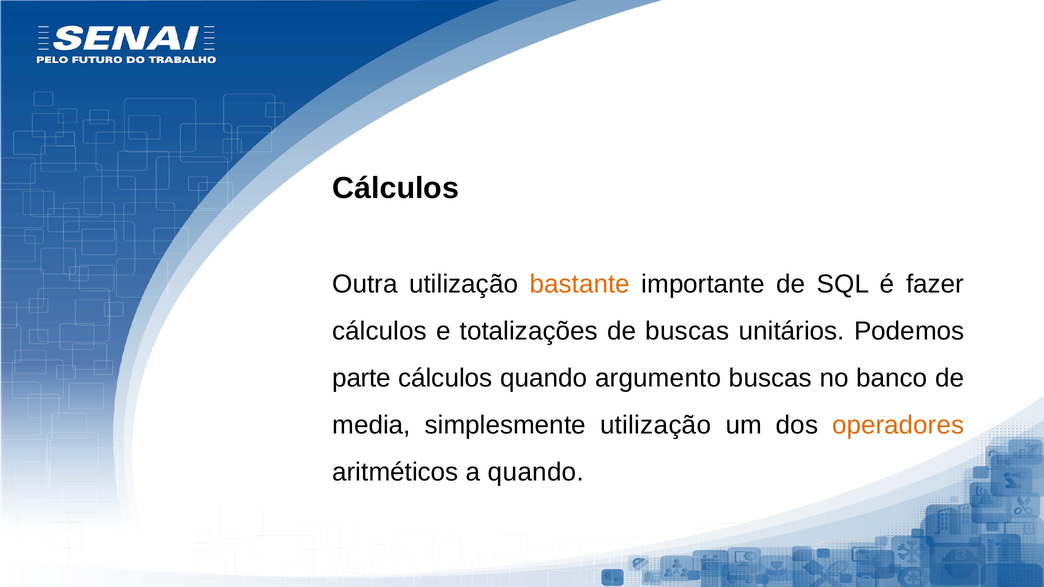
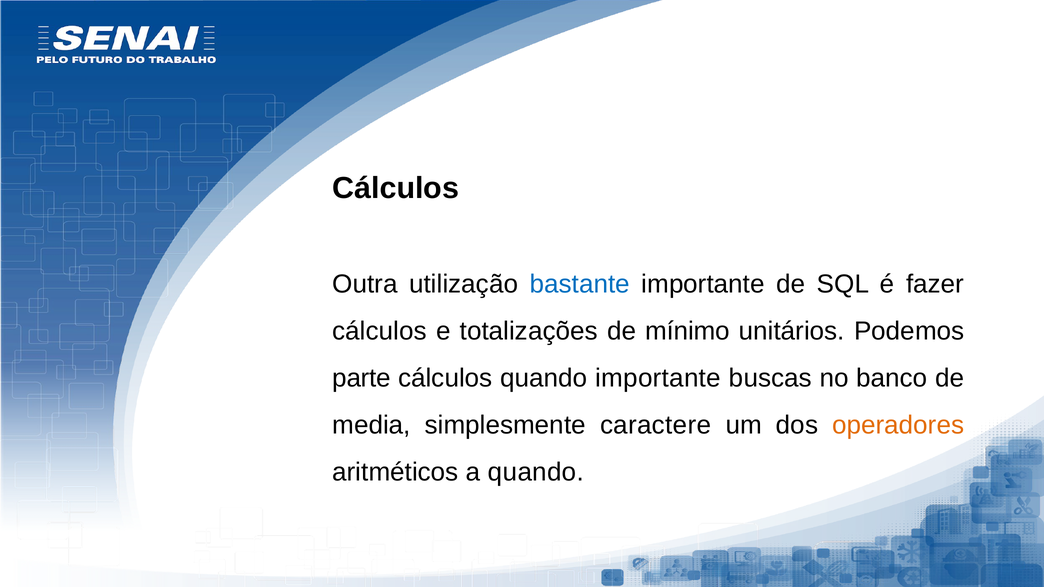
bastante colour: orange -> blue
de buscas: buscas -> mínimo
quando argumento: argumento -> importante
simplesmente utilização: utilização -> caractere
